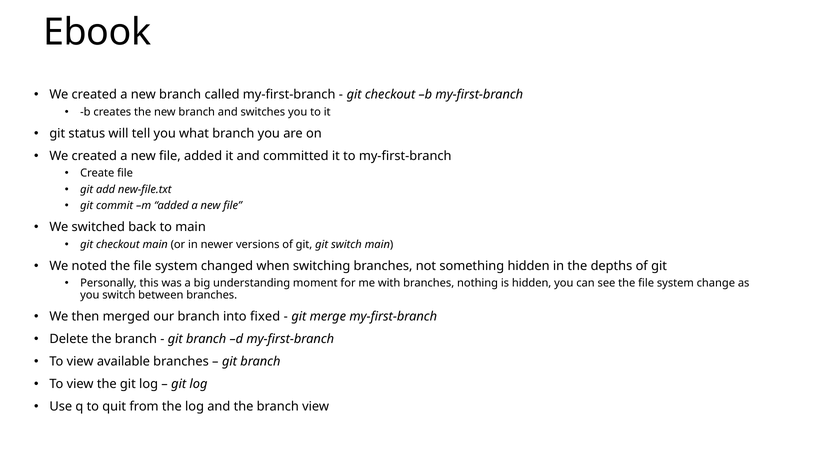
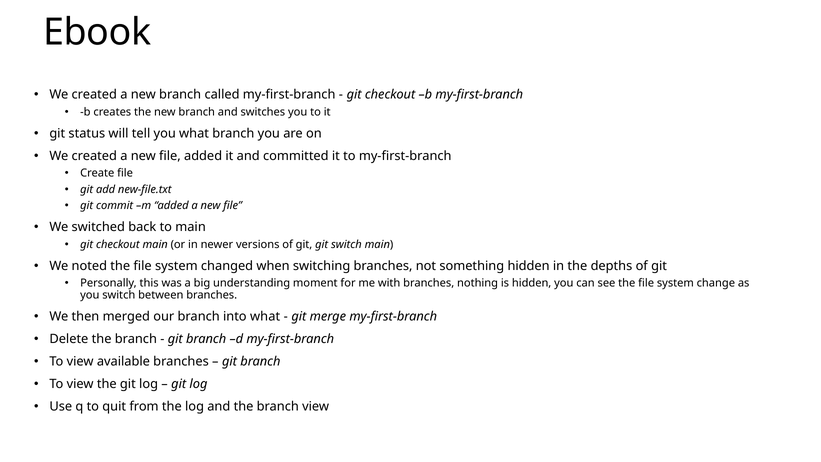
into fixed: fixed -> what
